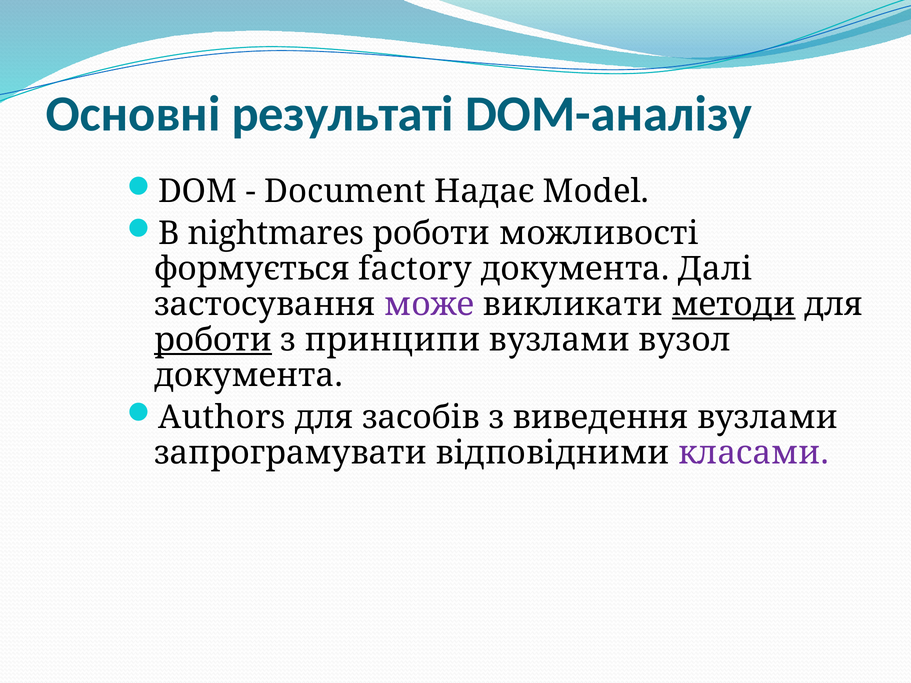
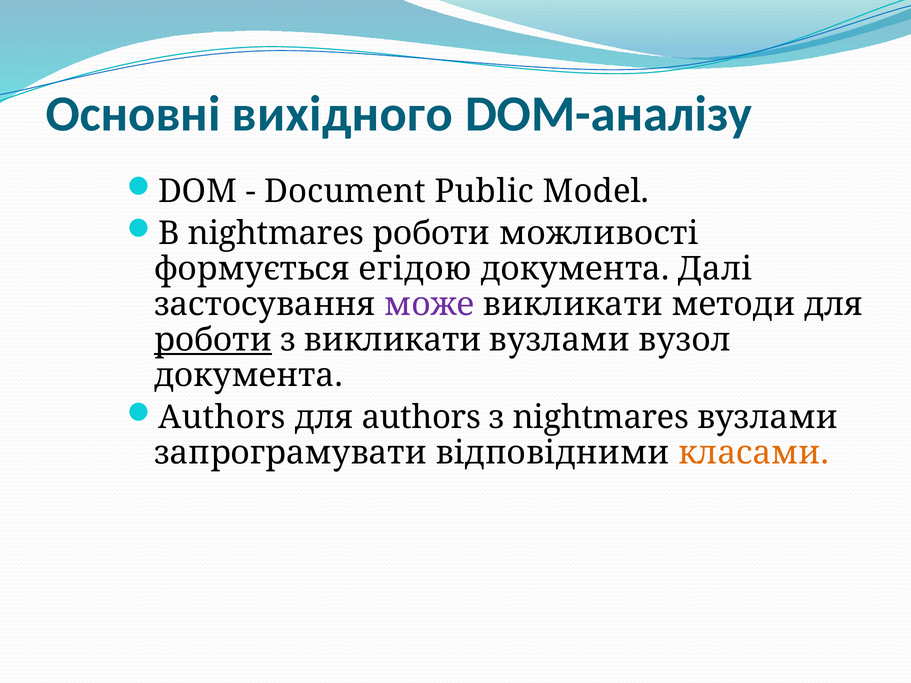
результаті: результаті -> вихідного
Надає: Надає -> Public
factory: factory -> егідою
методи underline: present -> none
з принципи: принципи -> викликати
для засобів: засобів -> authors
з виведення: виведення -> nightmares
класами colour: purple -> orange
